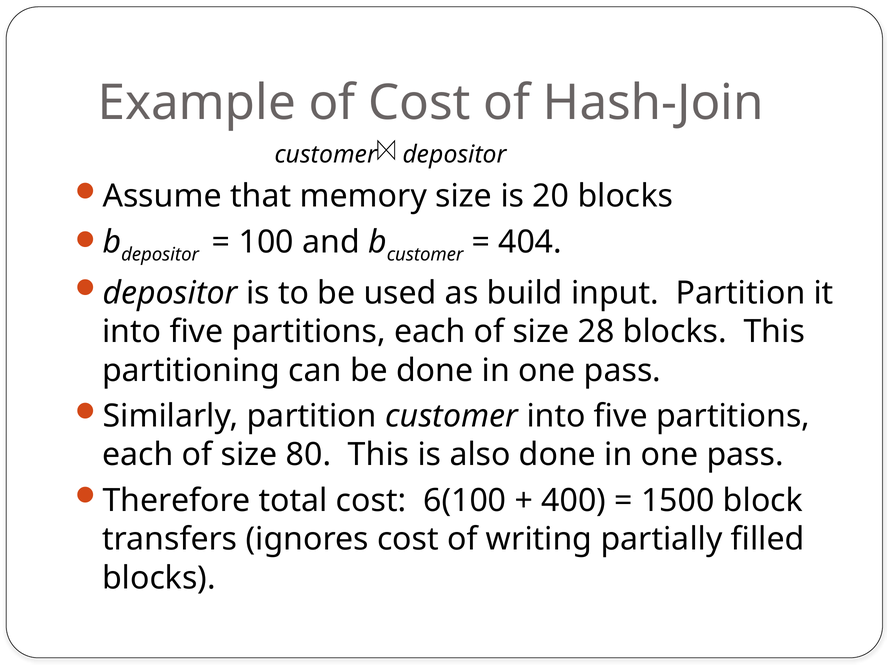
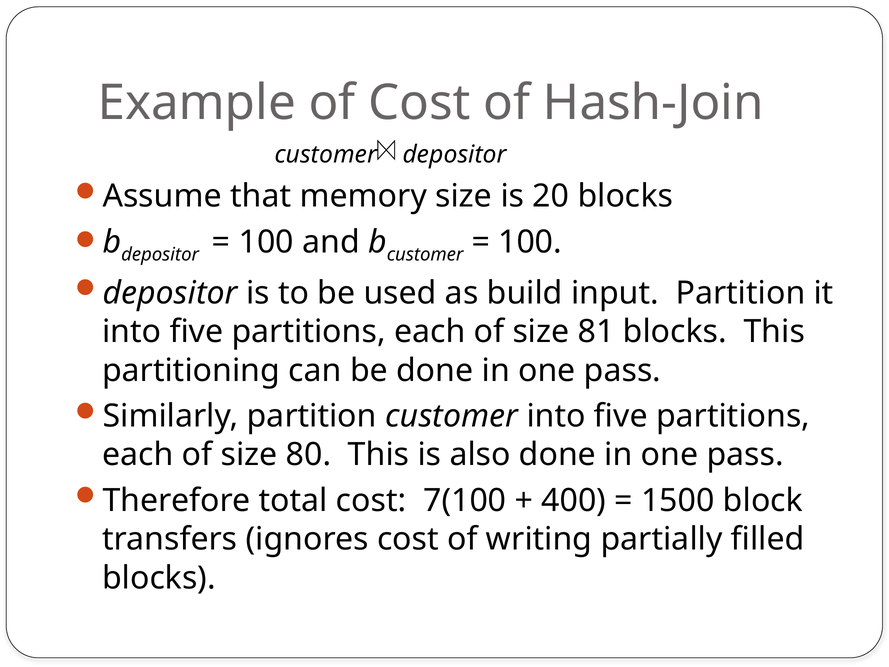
404 at (530, 242): 404 -> 100
28: 28 -> 81
6(100: 6(100 -> 7(100
